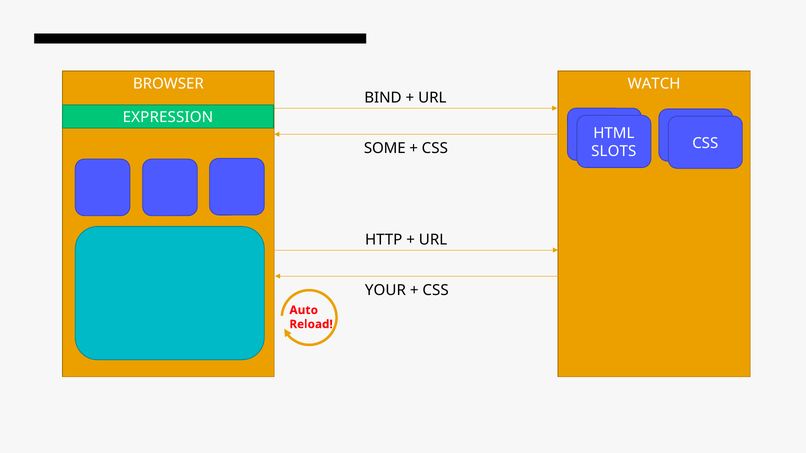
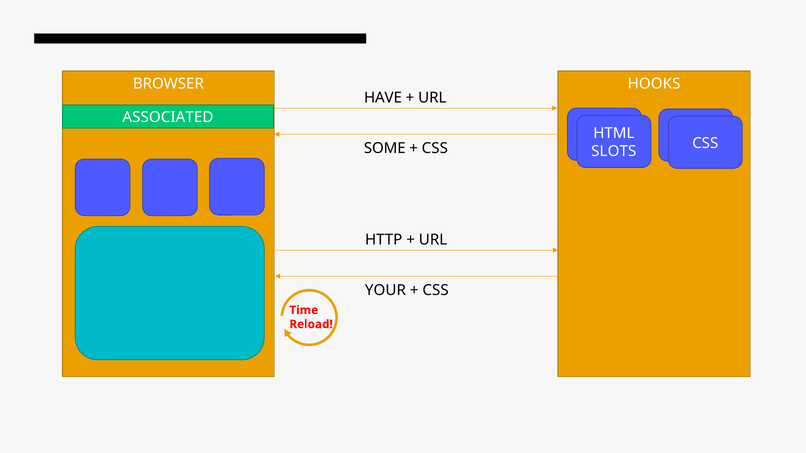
WATCH: WATCH -> HOOKS
BIND: BIND -> HAVE
EXPRESSION: EXPRESSION -> ASSOCIATED
Auto: Auto -> Time
